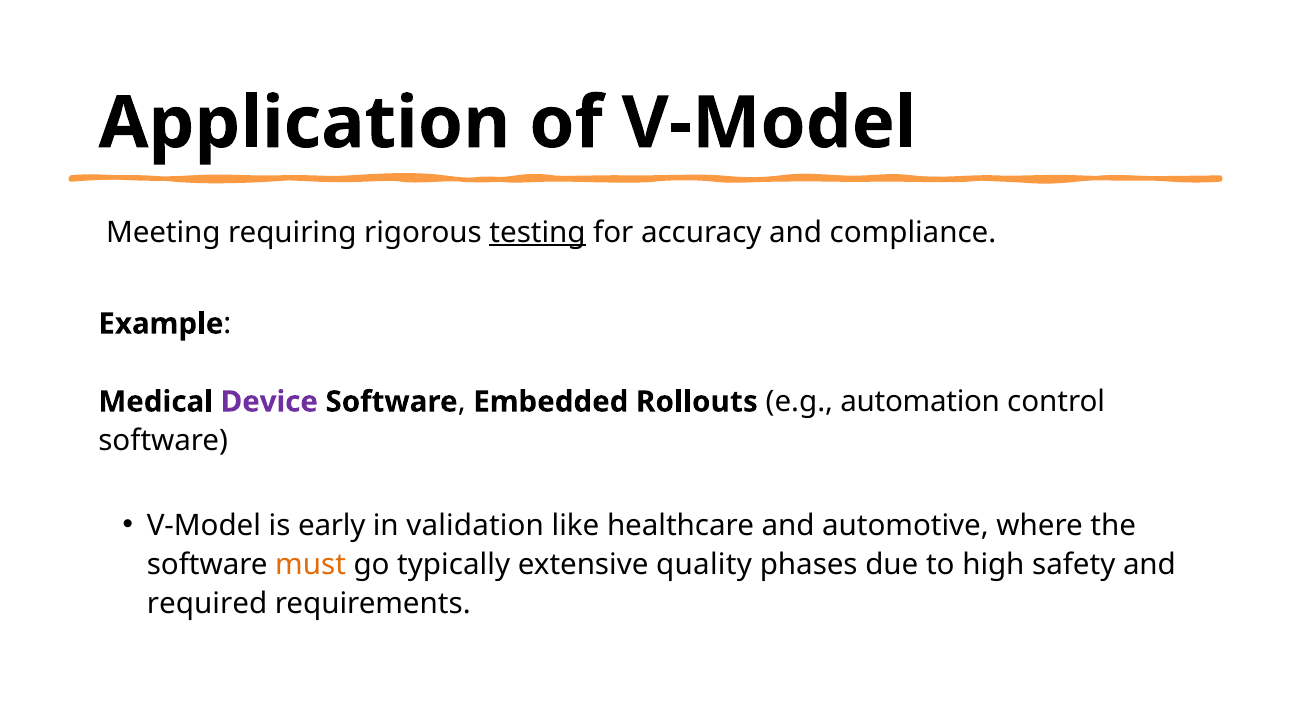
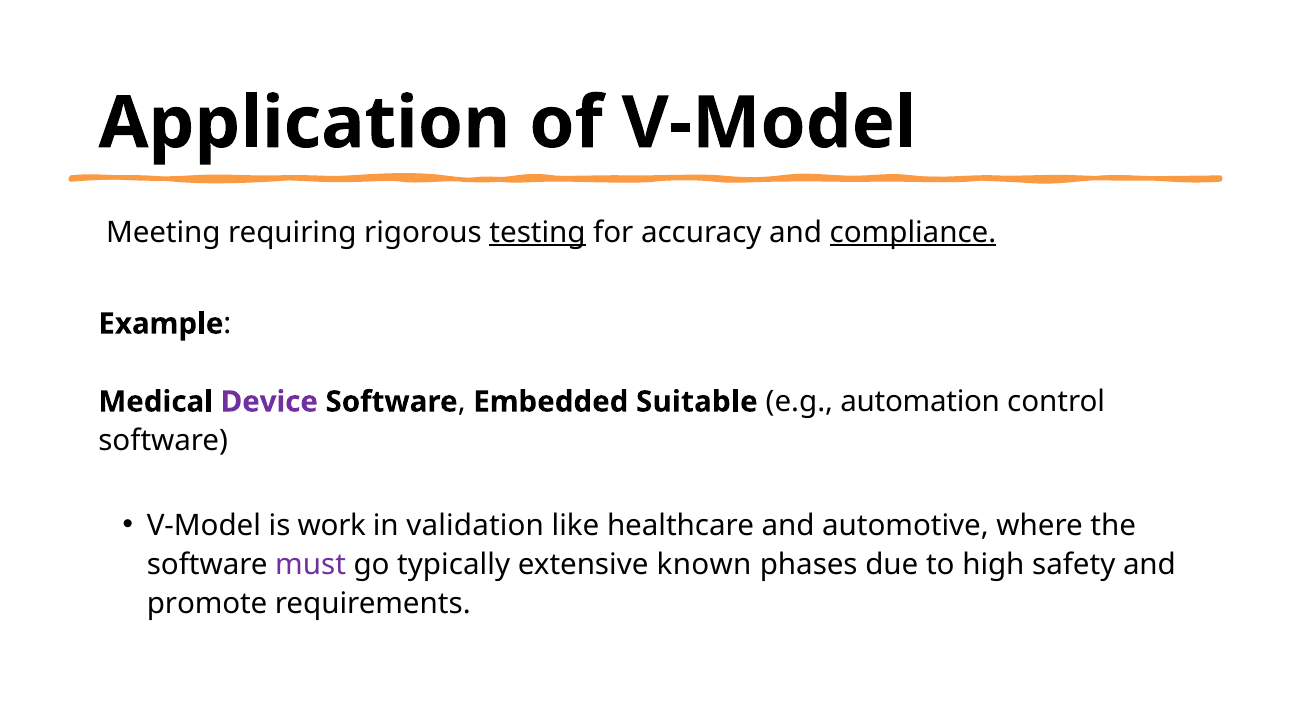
compliance underline: none -> present
Rollouts: Rollouts -> Suitable
early: early -> work
must colour: orange -> purple
quality: quality -> known
required: required -> promote
